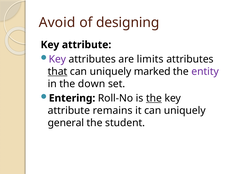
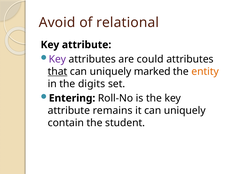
designing: designing -> relational
limits: limits -> could
entity colour: purple -> orange
down: down -> digits
the at (154, 98) underline: present -> none
general: general -> contain
